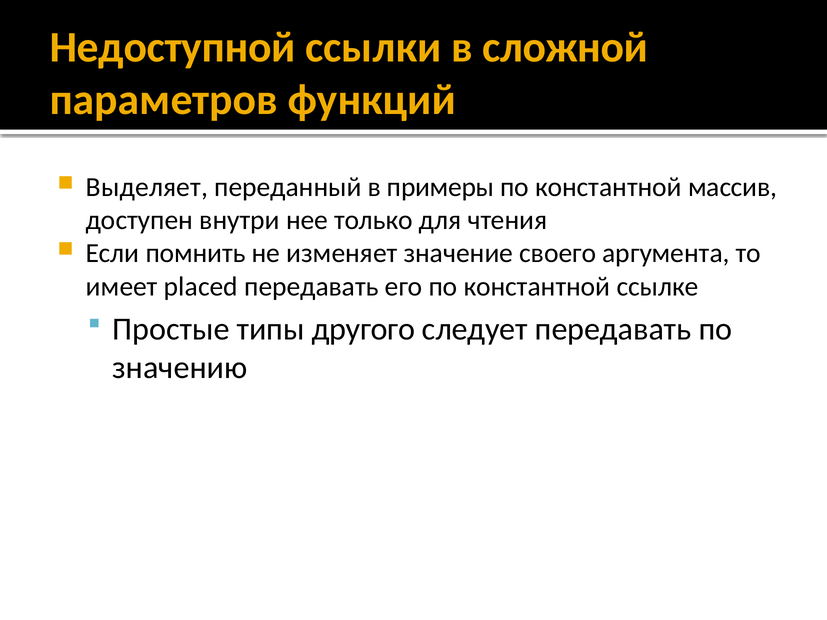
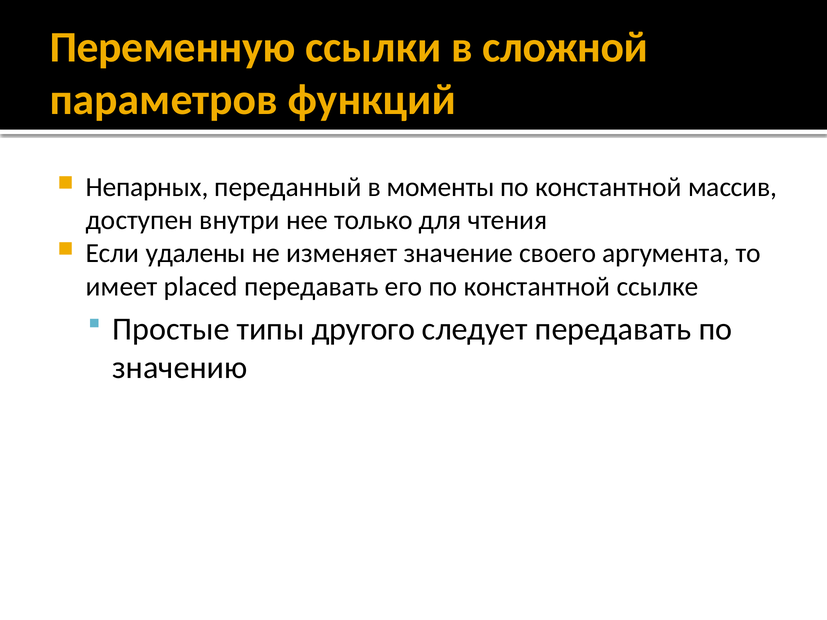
Недоступной: Недоступной -> Переменную
Выделяет: Выделяет -> Непарных
примеры: примеры -> моменты
помнить: помнить -> удалены
